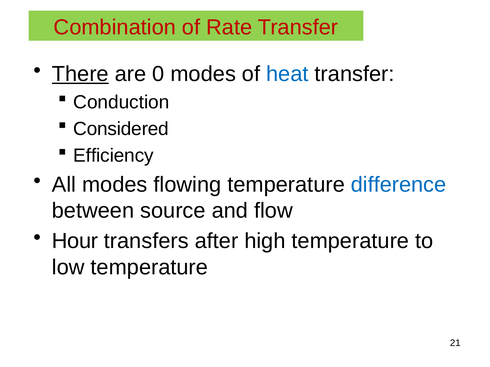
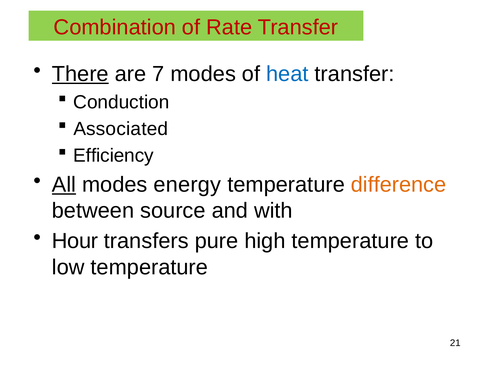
0: 0 -> 7
Considered: Considered -> Associated
All underline: none -> present
flowing: flowing -> energy
difference colour: blue -> orange
flow: flow -> with
after: after -> pure
